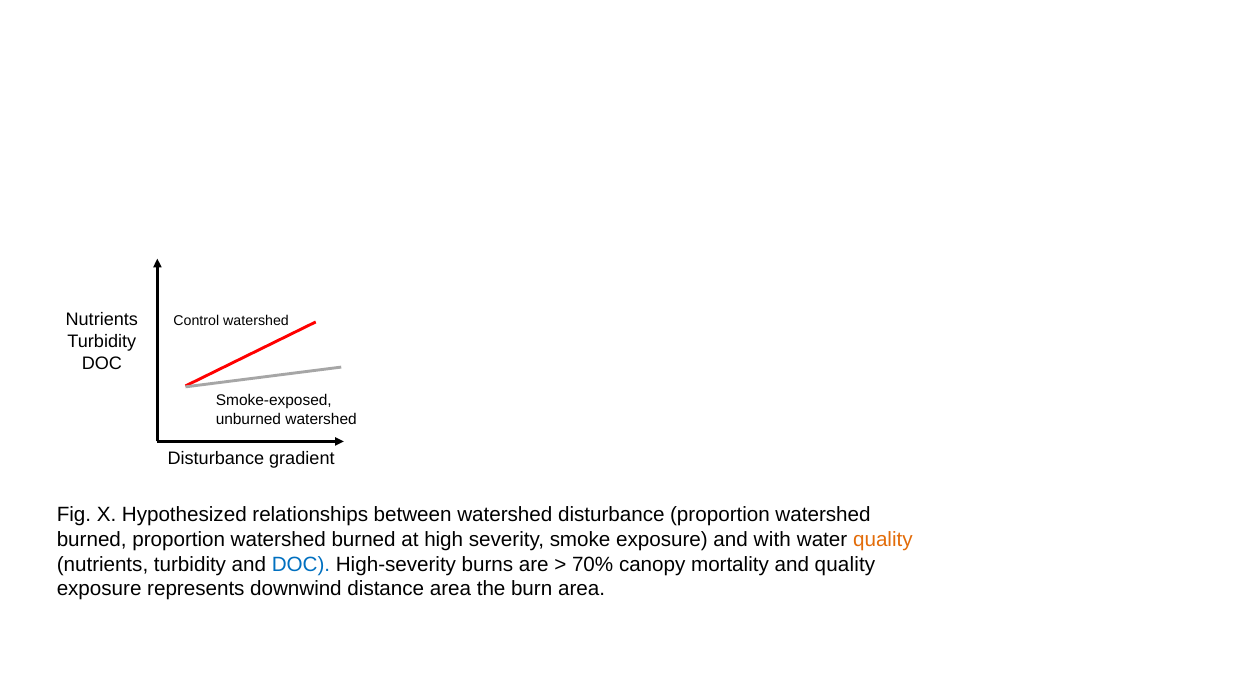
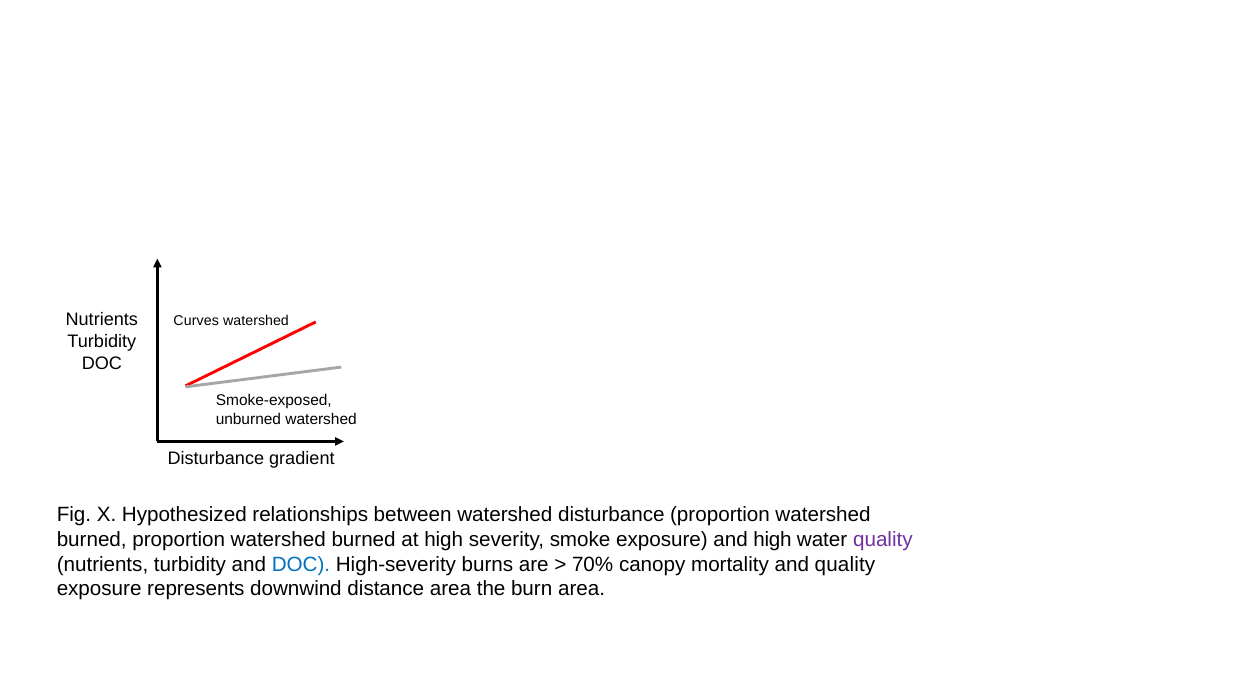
Control: Control -> Curves
and with: with -> high
quality at (883, 540) colour: orange -> purple
